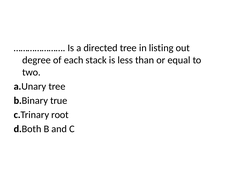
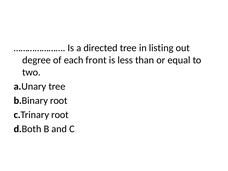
stack: stack -> front
b.Binary true: true -> root
